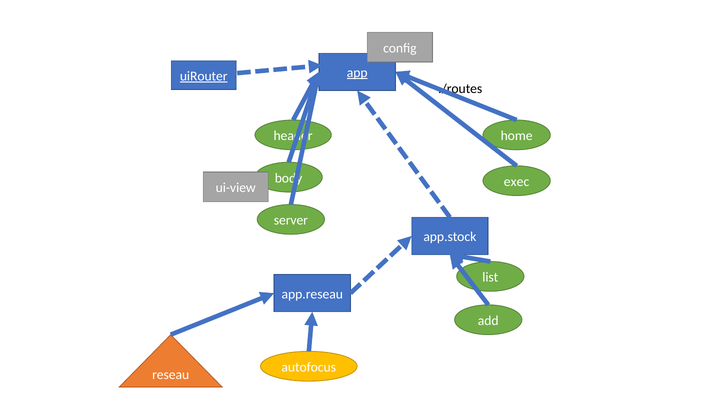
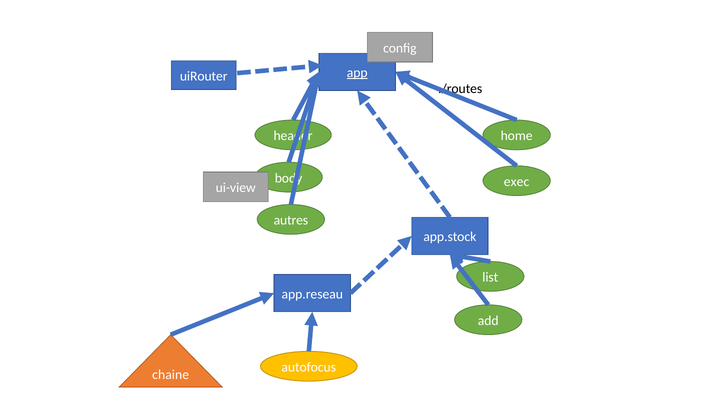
uiRouter underline: present -> none
server: server -> autres
reseau: reseau -> chaine
